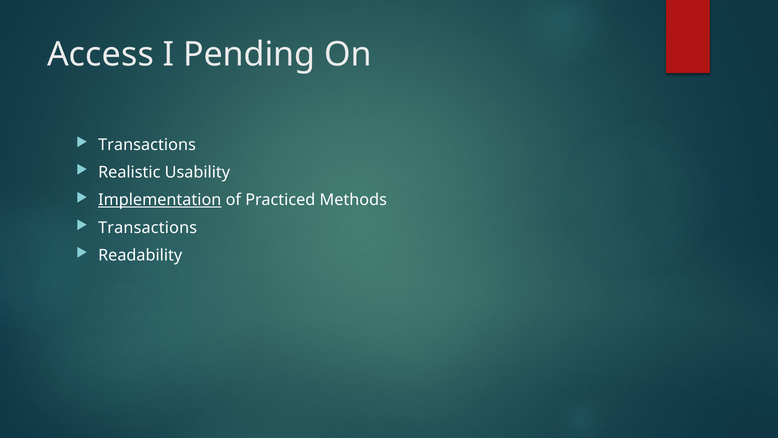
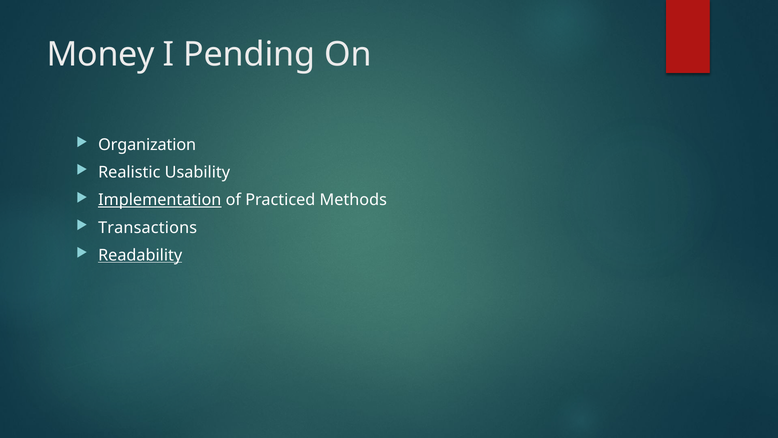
Access: Access -> Money
Transactions at (147, 145): Transactions -> Organization
Readability underline: none -> present
